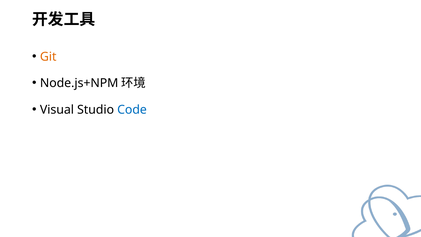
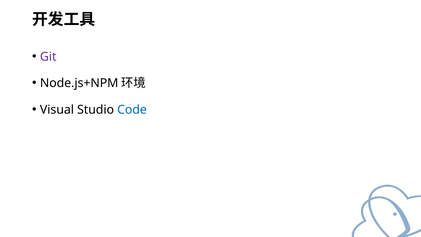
Git colour: orange -> purple
